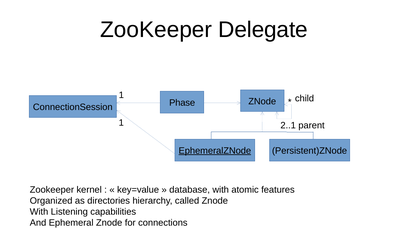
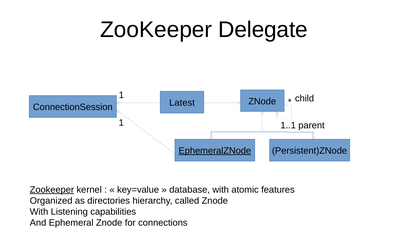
Phase: Phase -> Latest
2..1: 2..1 -> 1..1
Zookeeper at (52, 190) underline: none -> present
